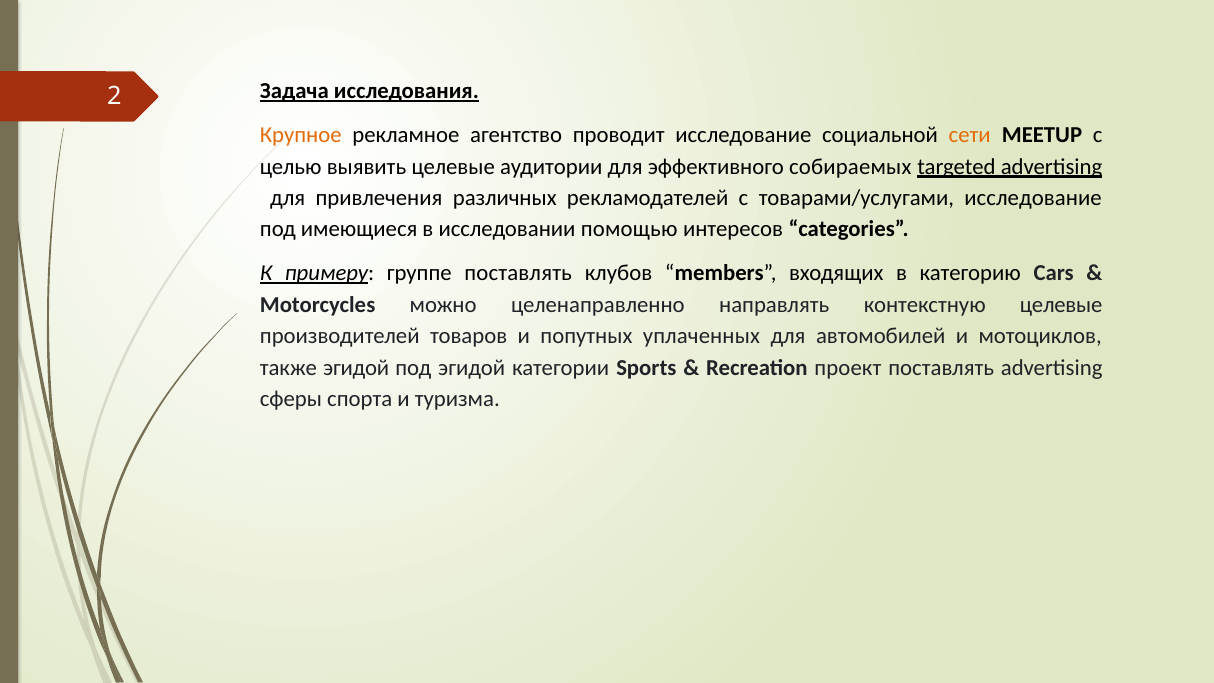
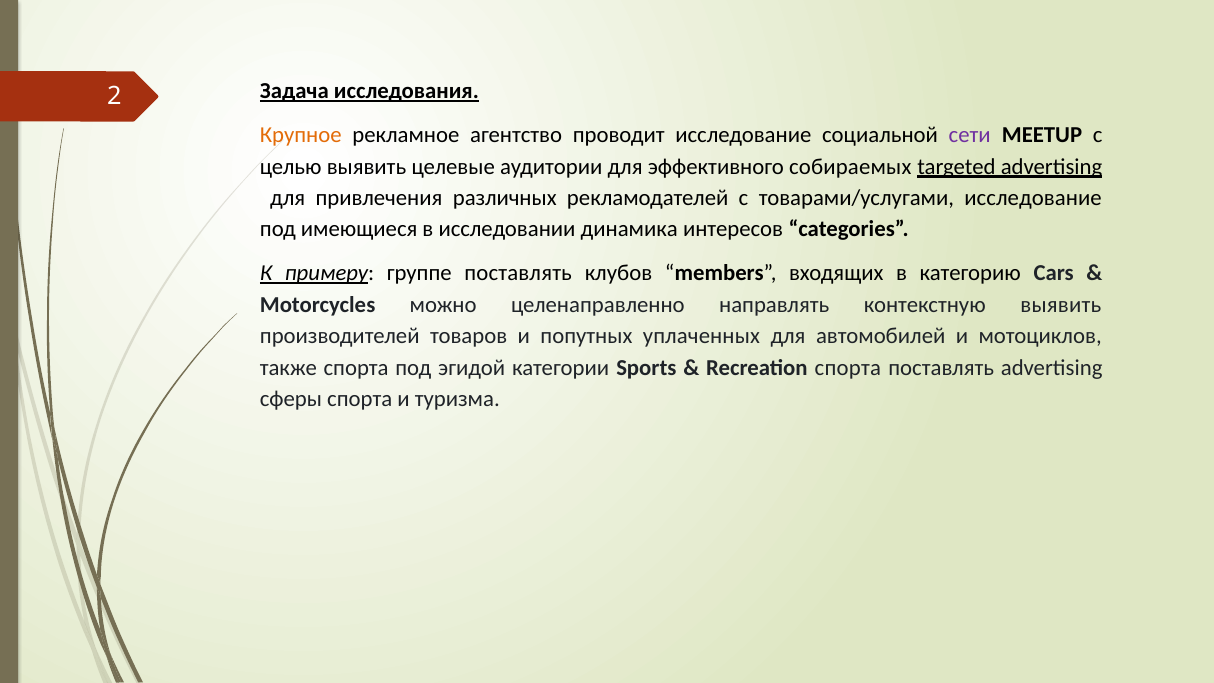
сети colour: orange -> purple
помощью: помощью -> динамика
контекстную целевые: целевые -> выявить
также эгидой: эгидой -> спорта
Recreation проект: проект -> спорта
